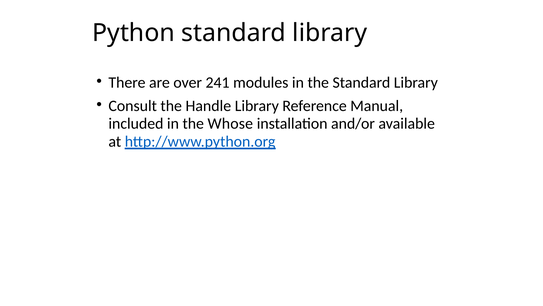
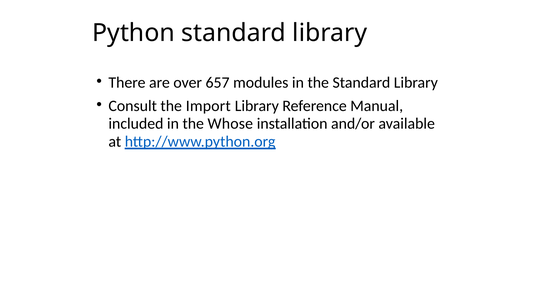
241: 241 -> 657
Handle: Handle -> Import
